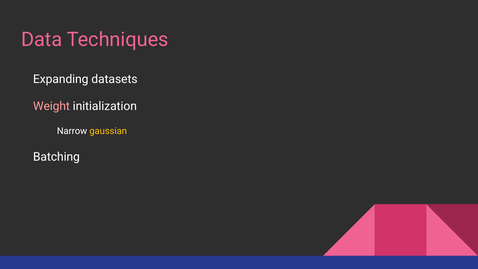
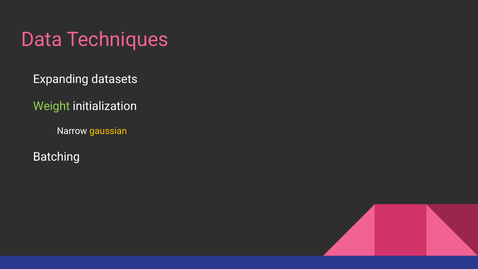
Weight colour: pink -> light green
